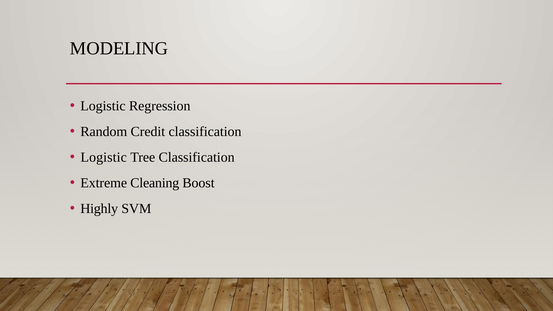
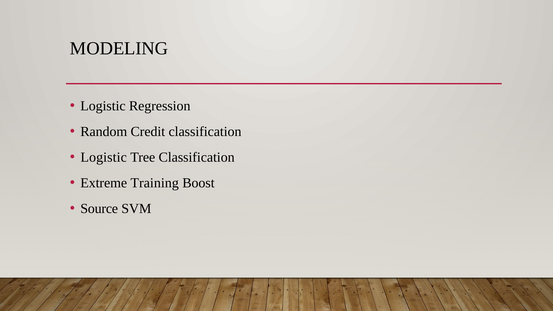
Cleaning: Cleaning -> Training
Highly: Highly -> Source
